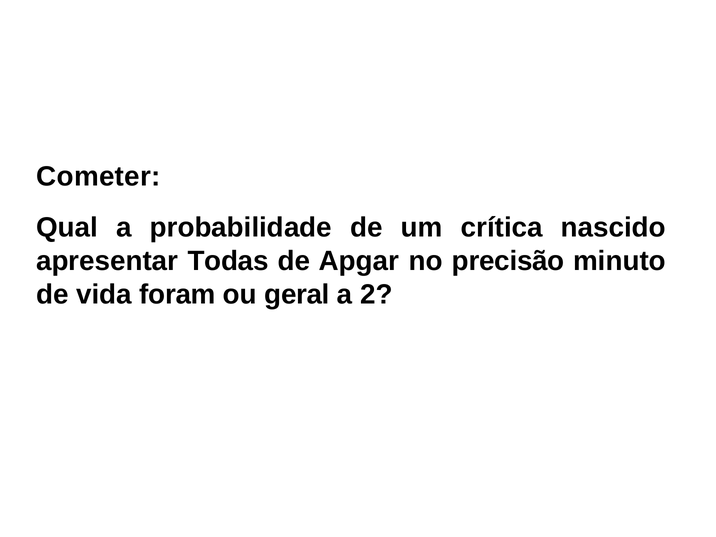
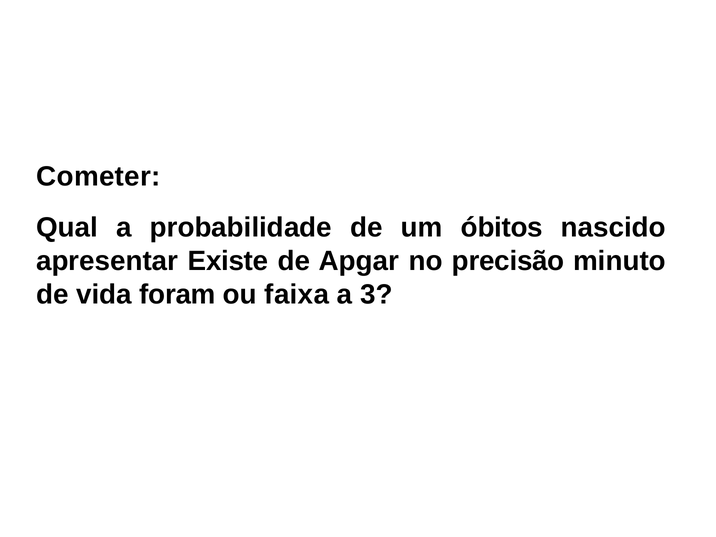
crítica: crítica -> óbitos
Todas: Todas -> Existe
geral: geral -> faixa
2: 2 -> 3
